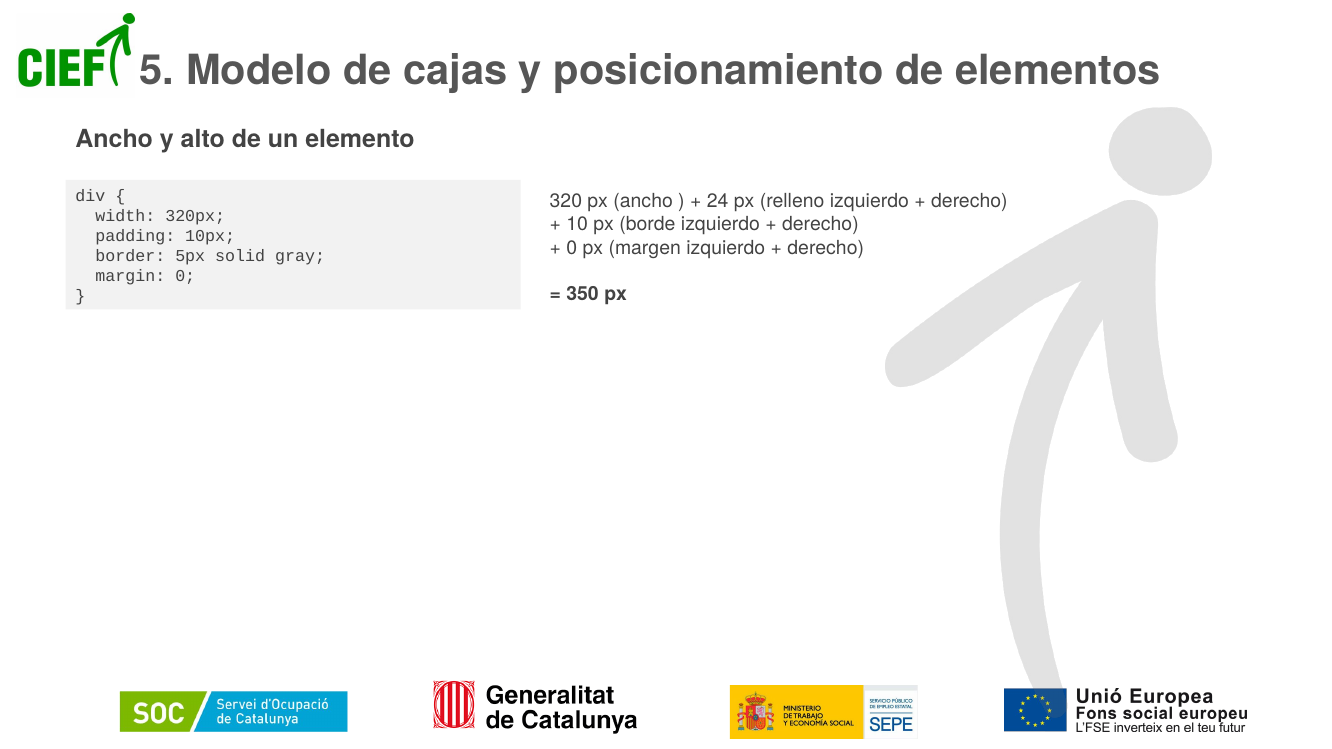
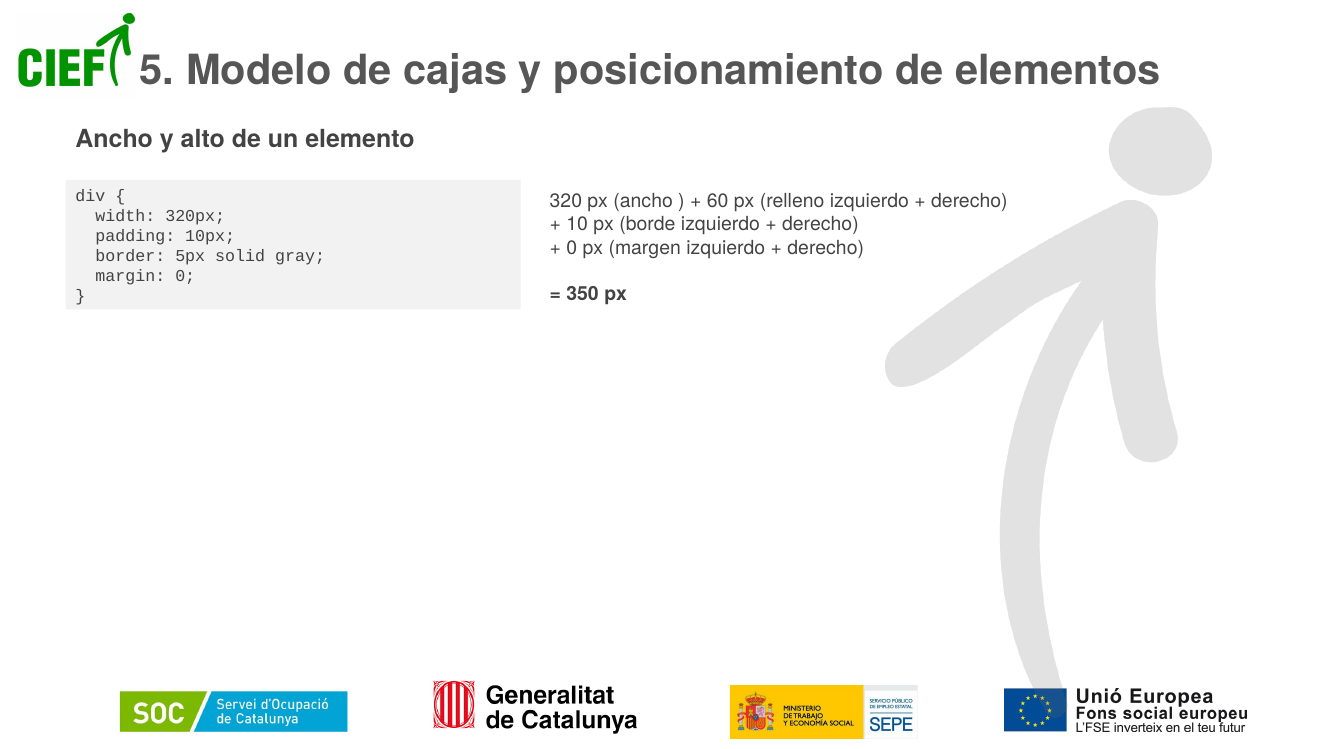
24: 24 -> 60
